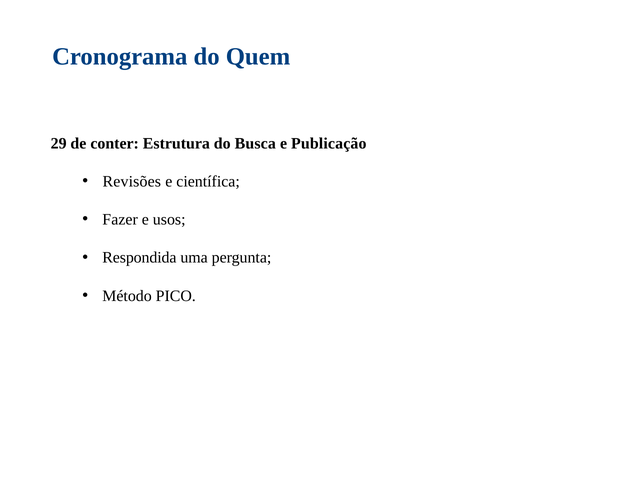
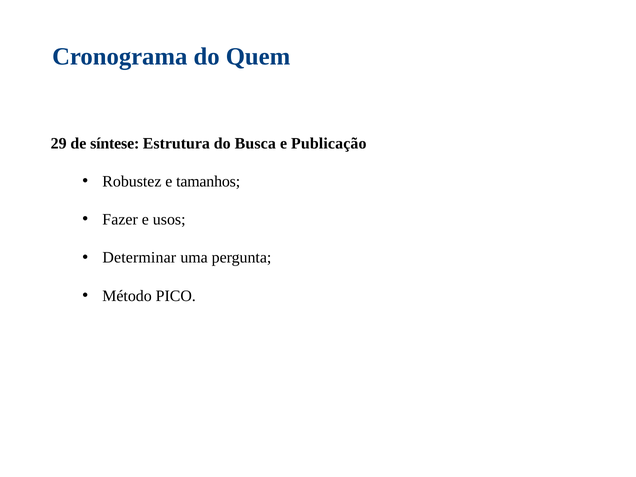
conter: conter -> síntese
Revisões: Revisões -> Robustez
científica: científica -> tamanhos
Respondida: Respondida -> Determinar
